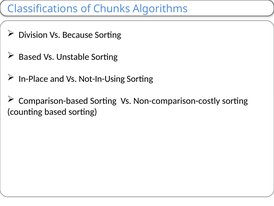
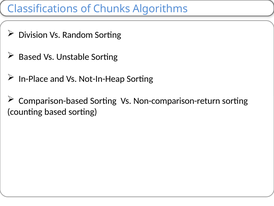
Because: Because -> Random
Not-In-Using: Not-In-Using -> Not-In-Heap
Non-comparison-costly: Non-comparison-costly -> Non-comparison-return
